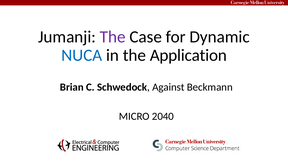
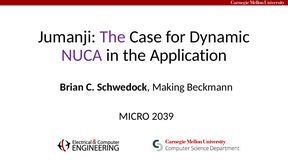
NUCA colour: blue -> purple
Against: Against -> Making
2040: 2040 -> 2039
